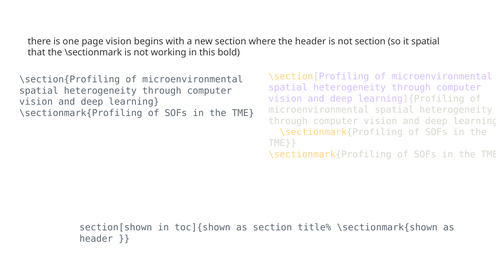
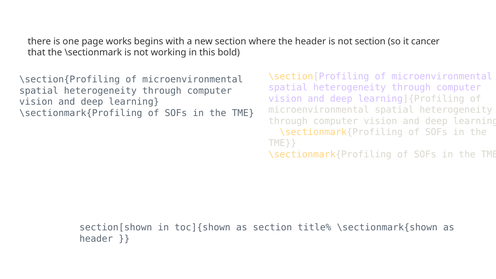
page vision: vision -> works
it spatial: spatial -> cancer
